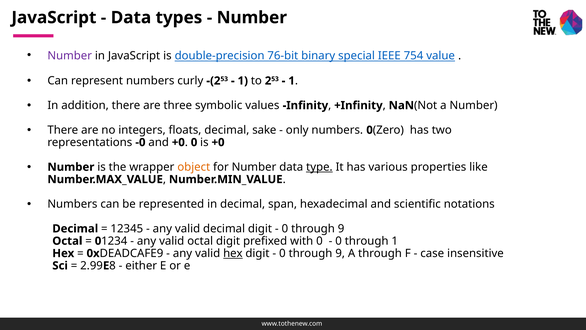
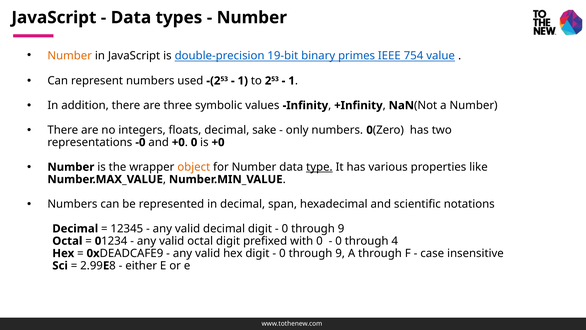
Number at (70, 56) colour: purple -> orange
76-bit: 76-bit -> 19-bit
special: special -> primes
curly: curly -> used
through 1: 1 -> 4
hex at (233, 253) underline: present -> none
